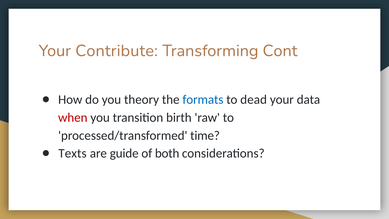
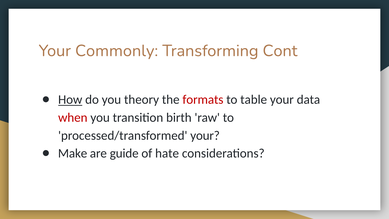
Contribute: Contribute -> Commonly
How underline: none -> present
formats colour: blue -> red
dead: dead -> table
processed/transformed time: time -> your
Texts: Texts -> Make
both: both -> hate
